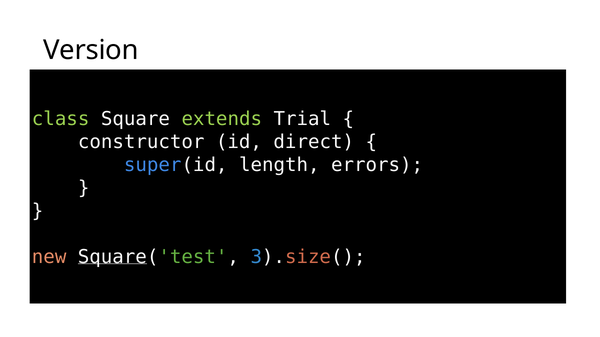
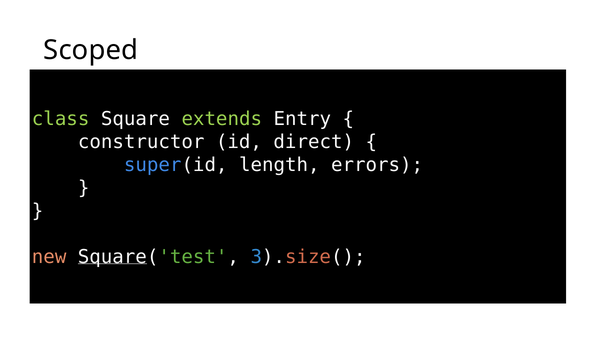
Version: Version -> Scoped
Trial: Trial -> Entry
